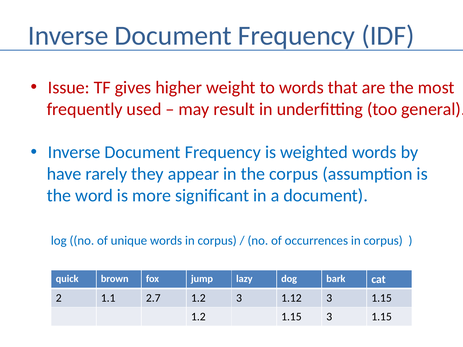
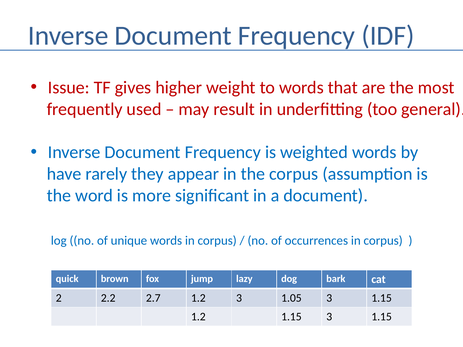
1.1: 1.1 -> 2.2
1.12: 1.12 -> 1.05
